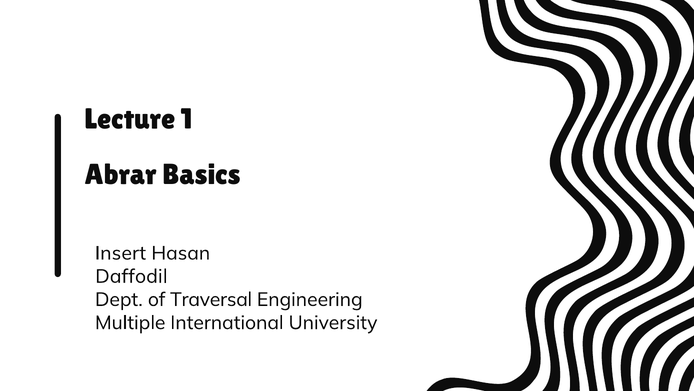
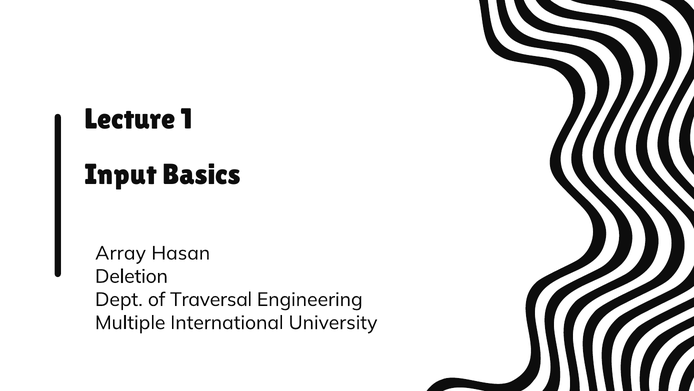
Abrar: Abrar -> Input
Insert: Insert -> Array
Daffodil: Daffodil -> Deletion
